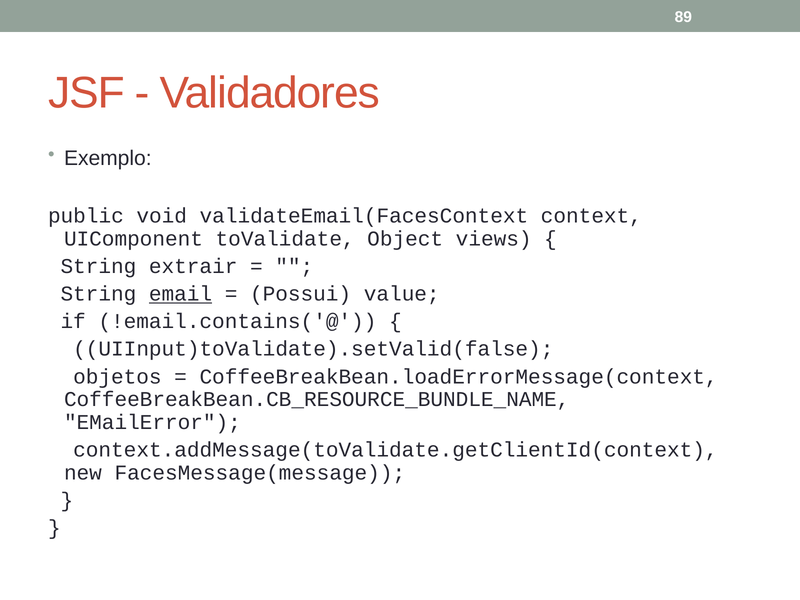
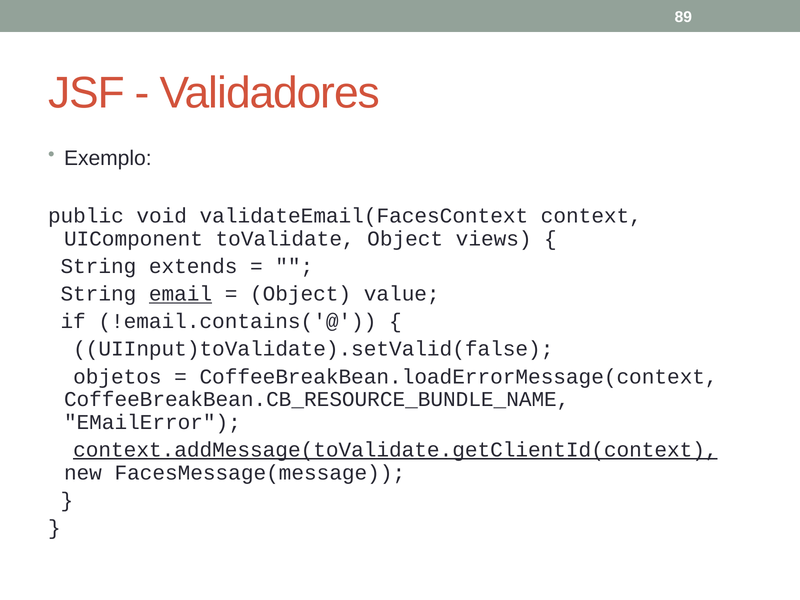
extrair: extrair -> extends
Possui at (301, 294): Possui -> Object
context.addMessage(toValidate.getClientId(context underline: none -> present
